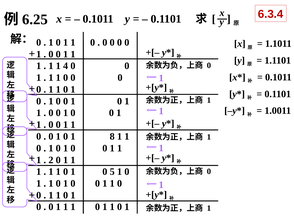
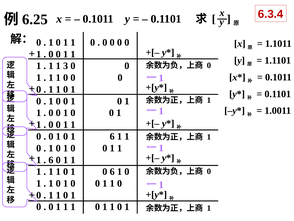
4: 4 -> 3
1 8: 8 -> 6
2 at (51, 160): 2 -> 6
0 5: 5 -> 6
